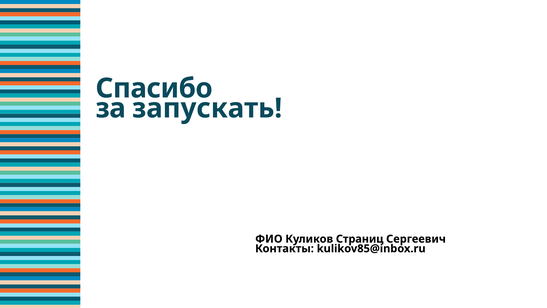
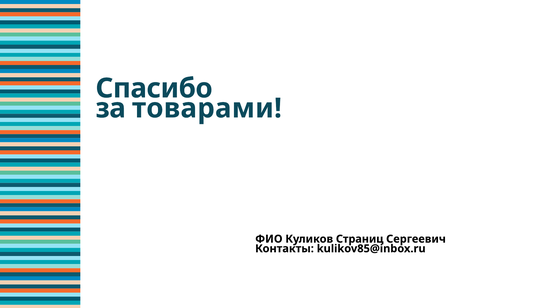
запускать: запускать -> товарами
